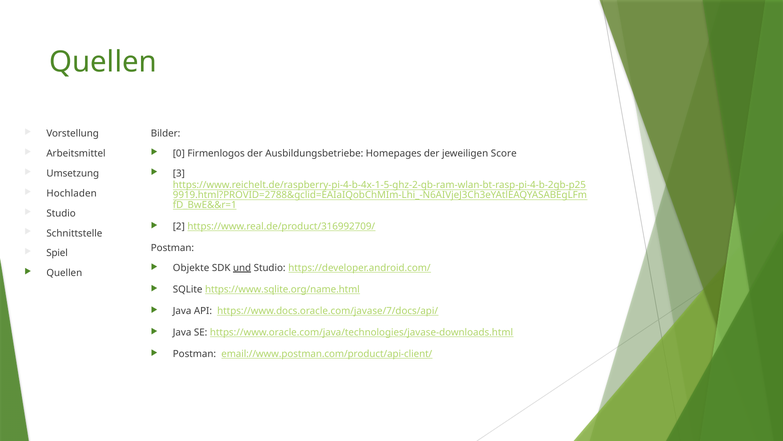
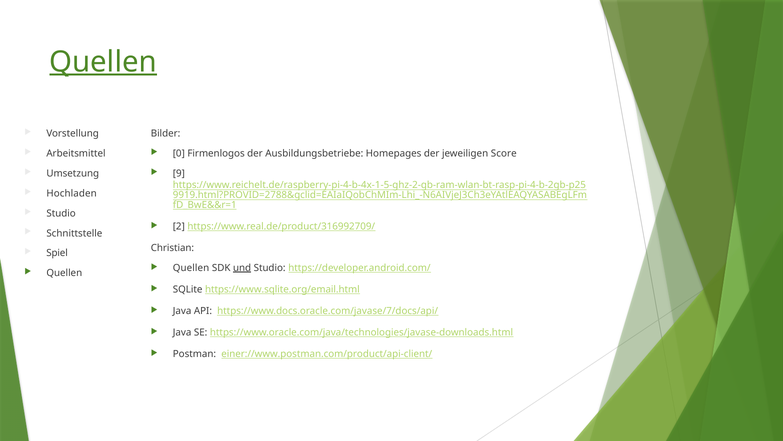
Quellen at (103, 62) underline: none -> present
3: 3 -> 9
Postman at (172, 248): Postman -> Christian
Objekte at (191, 267): Objekte -> Quellen
https://www.sqlite.org/name.html: https://www.sqlite.org/name.html -> https://www.sqlite.org/email.html
email://www.postman.com/product/api-client/: email://www.postman.com/product/api-client/ -> einer://www.postman.com/product/api-client/
